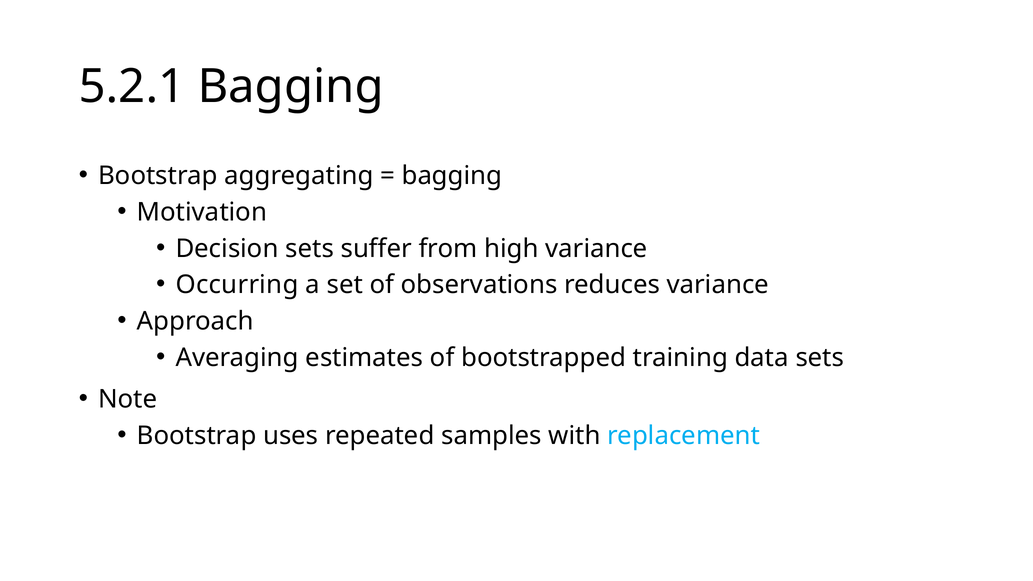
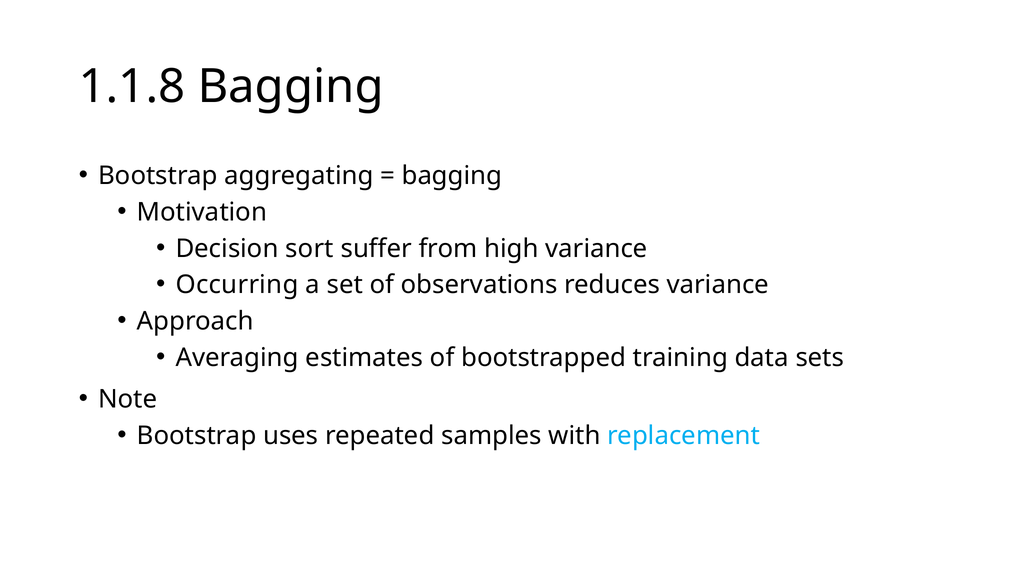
5.2.1: 5.2.1 -> 1.1.8
Decision sets: sets -> sort
